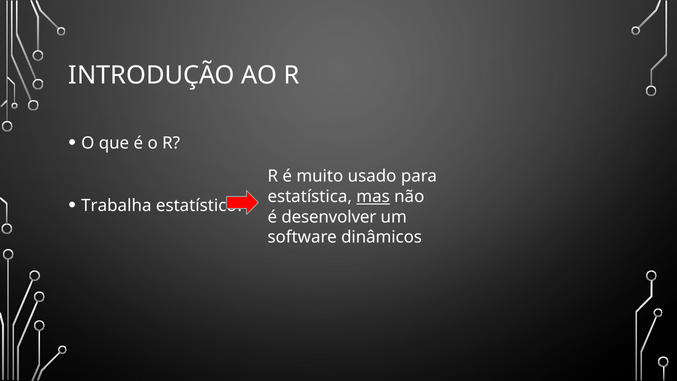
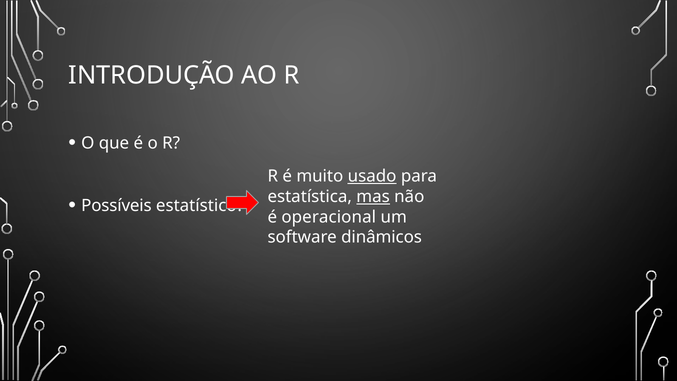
usado underline: none -> present
Trabalha: Trabalha -> Possíveis
desenvolver: desenvolver -> operacional
